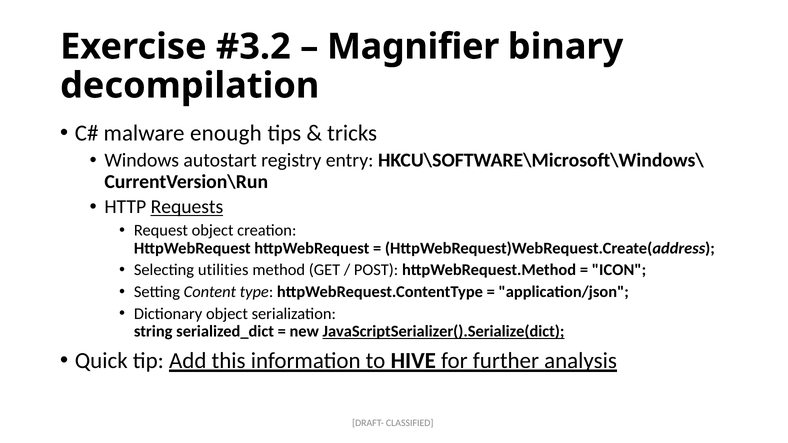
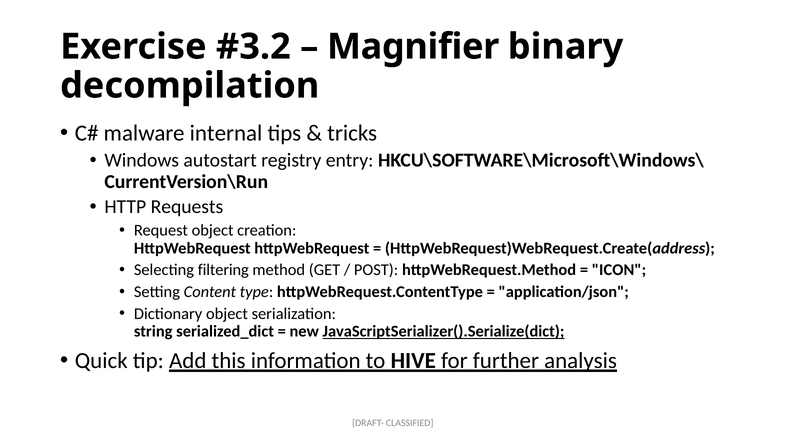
enough: enough -> internal
Requests underline: present -> none
utilities: utilities -> filtering
